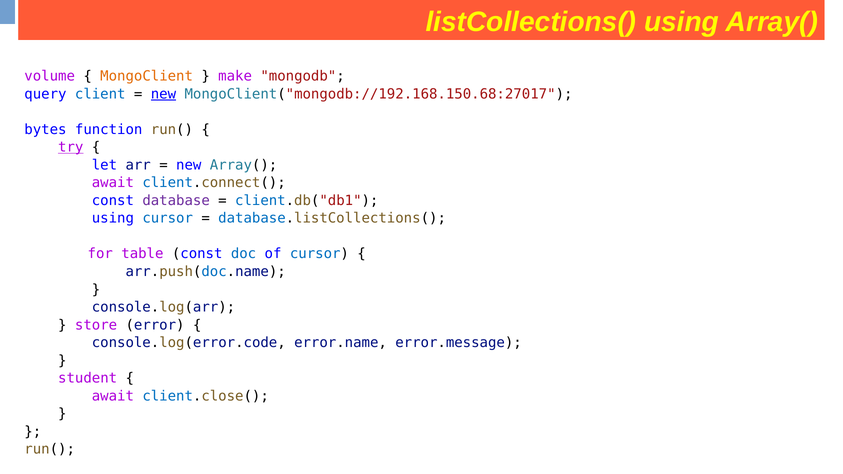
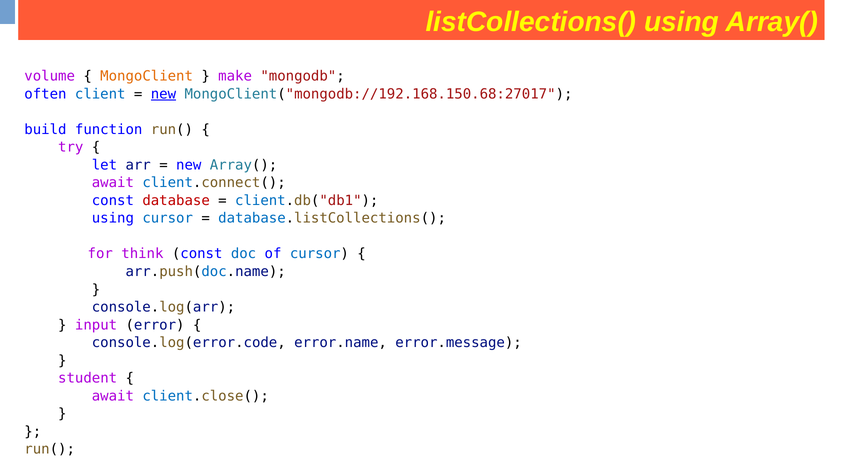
query: query -> often
bytes: bytes -> build
try underline: present -> none
database colour: purple -> red
table: table -> think
store: store -> input
